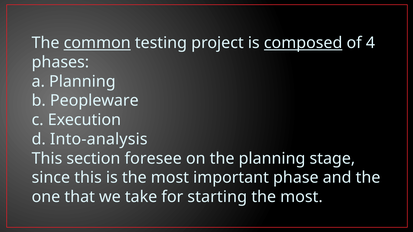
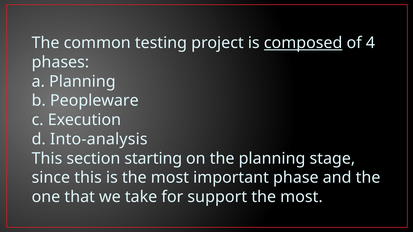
common underline: present -> none
foresee: foresee -> starting
starting: starting -> support
